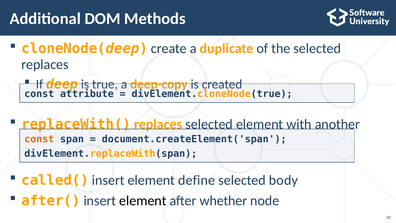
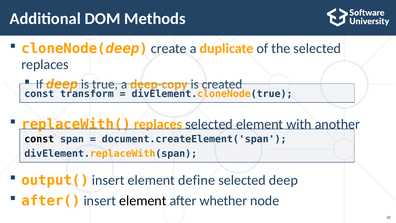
attribute: attribute -> transform
const at (39, 139) colour: orange -> black
called(: called( -> output(
selected body: body -> deep
